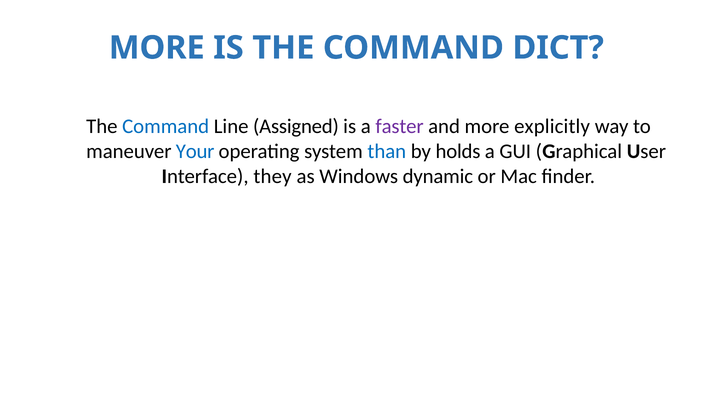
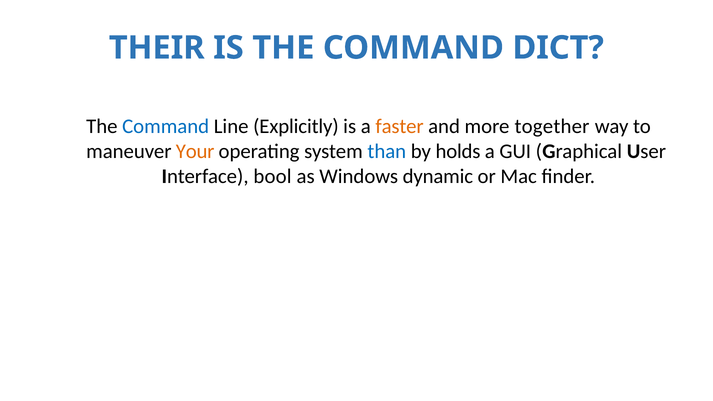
MORE at (157, 48): MORE -> THEIR
Assigned: Assigned -> Explicitly
faster colour: purple -> orange
explicitly: explicitly -> together
Your colour: blue -> orange
they: they -> bool
